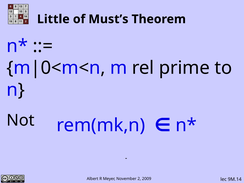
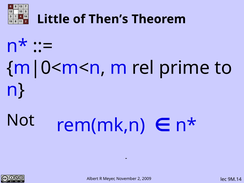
Must’s: Must’s -> Then’s
